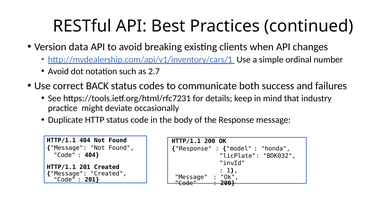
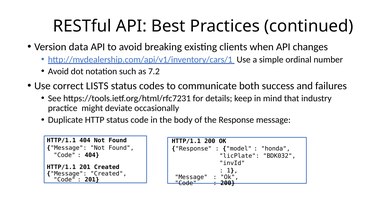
2.7: 2.7 -> 7.2
BACK: BACK -> LISTS
